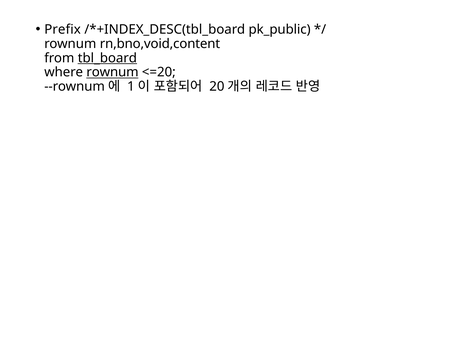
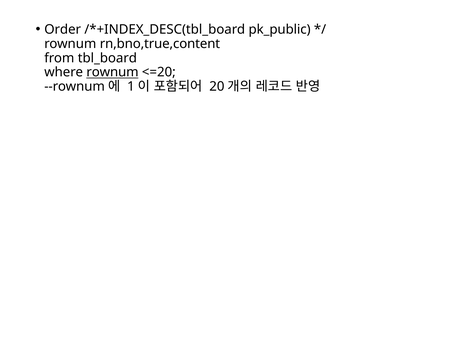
Prefix: Prefix -> Order
rn,bno,void,content: rn,bno,void,content -> rn,bno,true,content
tbl_board underline: present -> none
